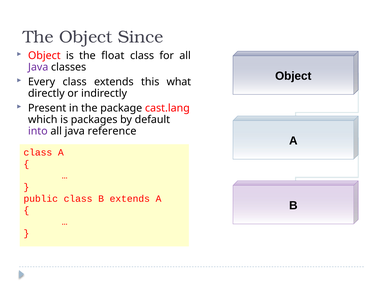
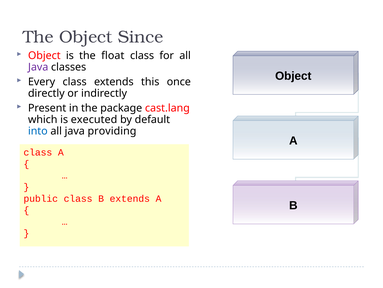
what: what -> once
packages: packages -> executed
into colour: purple -> blue
reference: reference -> providing
